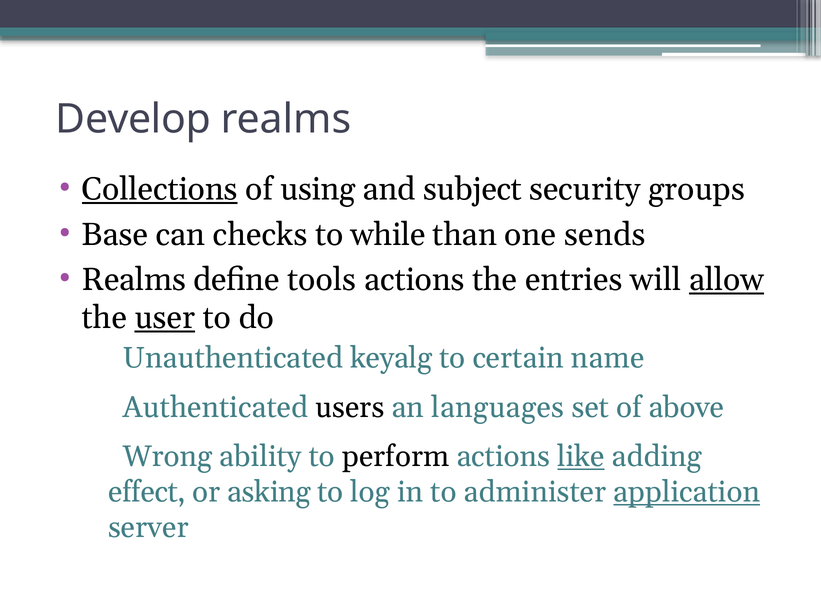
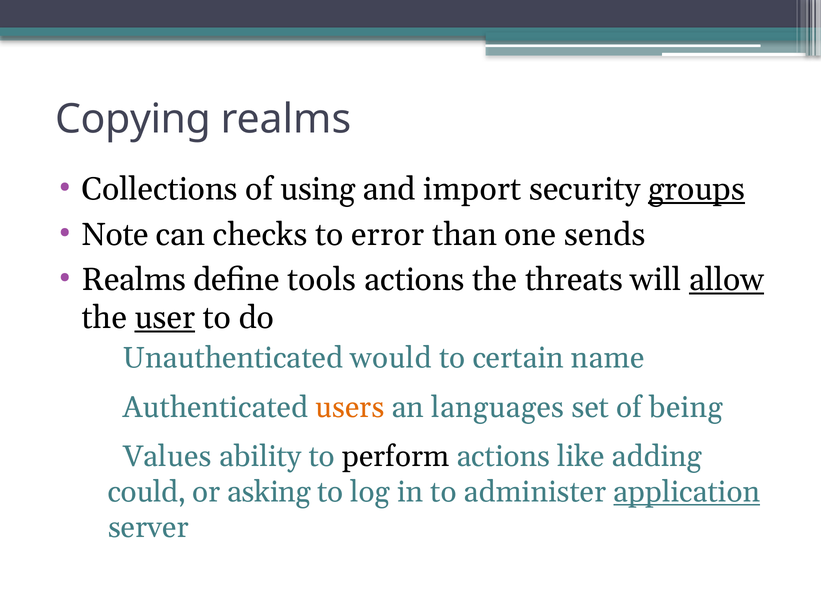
Develop: Develop -> Copying
Collections underline: present -> none
subject: subject -> import
groups underline: none -> present
Base: Base -> Note
while: while -> error
entries: entries -> threats
keyalg: keyalg -> would
users colour: black -> orange
above: above -> being
Wrong: Wrong -> Values
like underline: present -> none
effect: effect -> could
